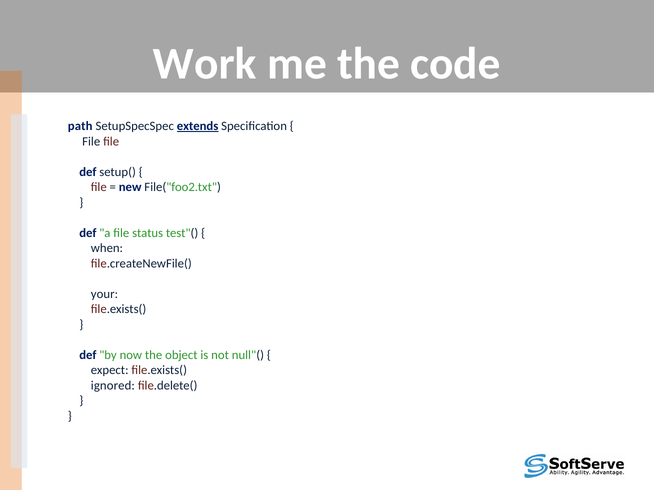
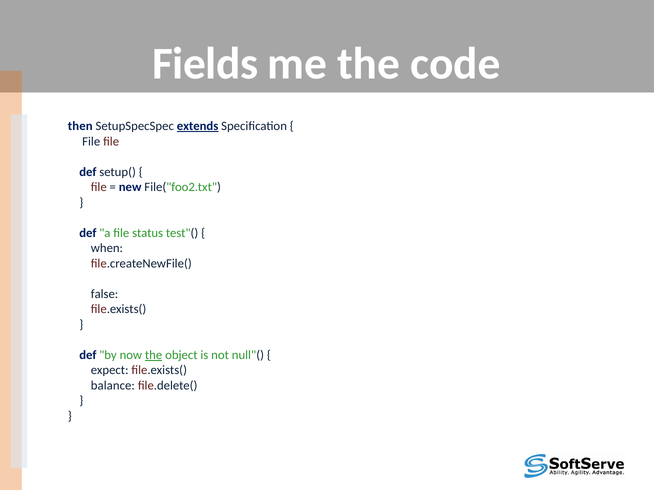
Work: Work -> Fields
path: path -> then
your: your -> false
the at (154, 355) underline: none -> present
ignored: ignored -> balance
